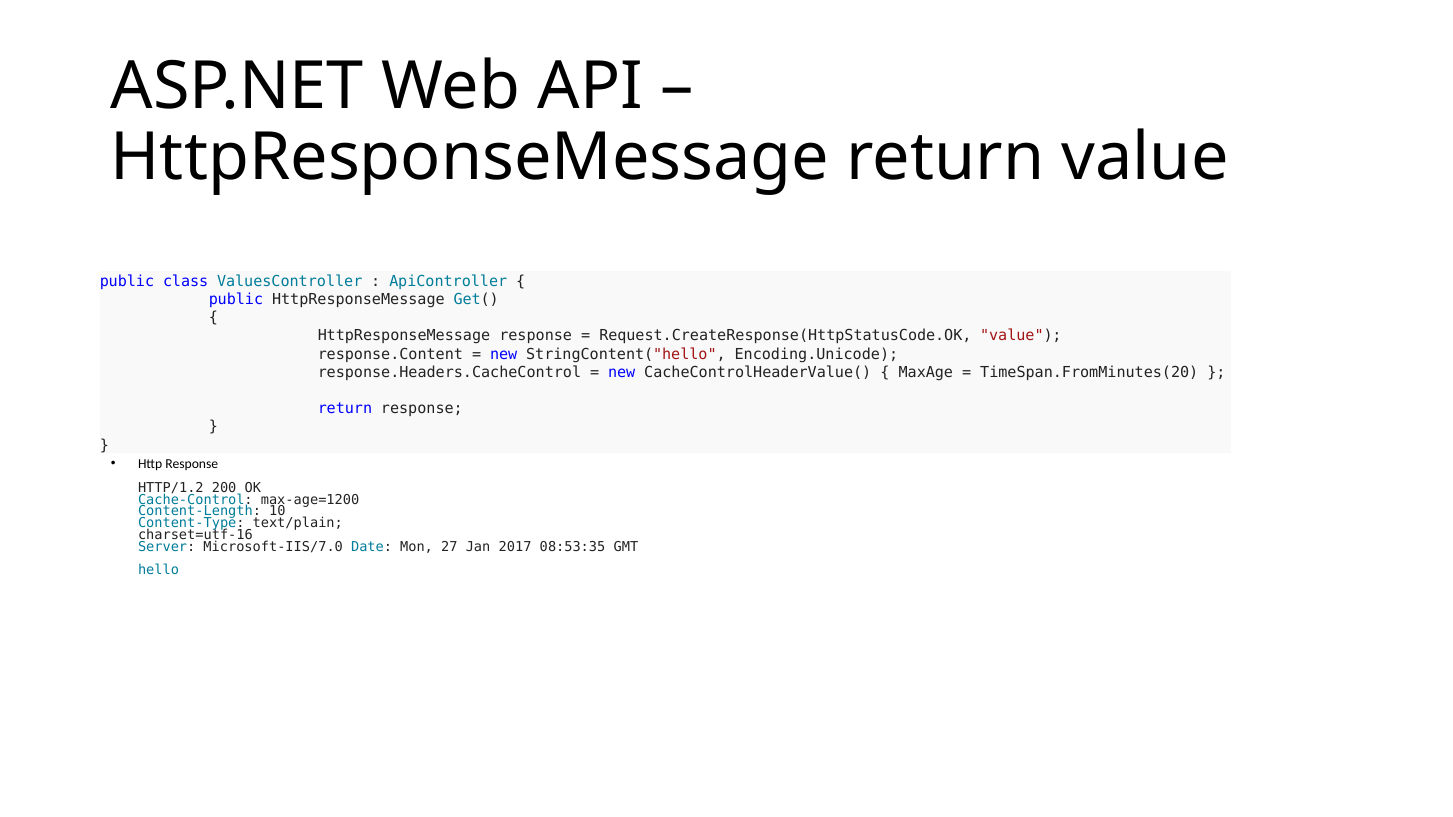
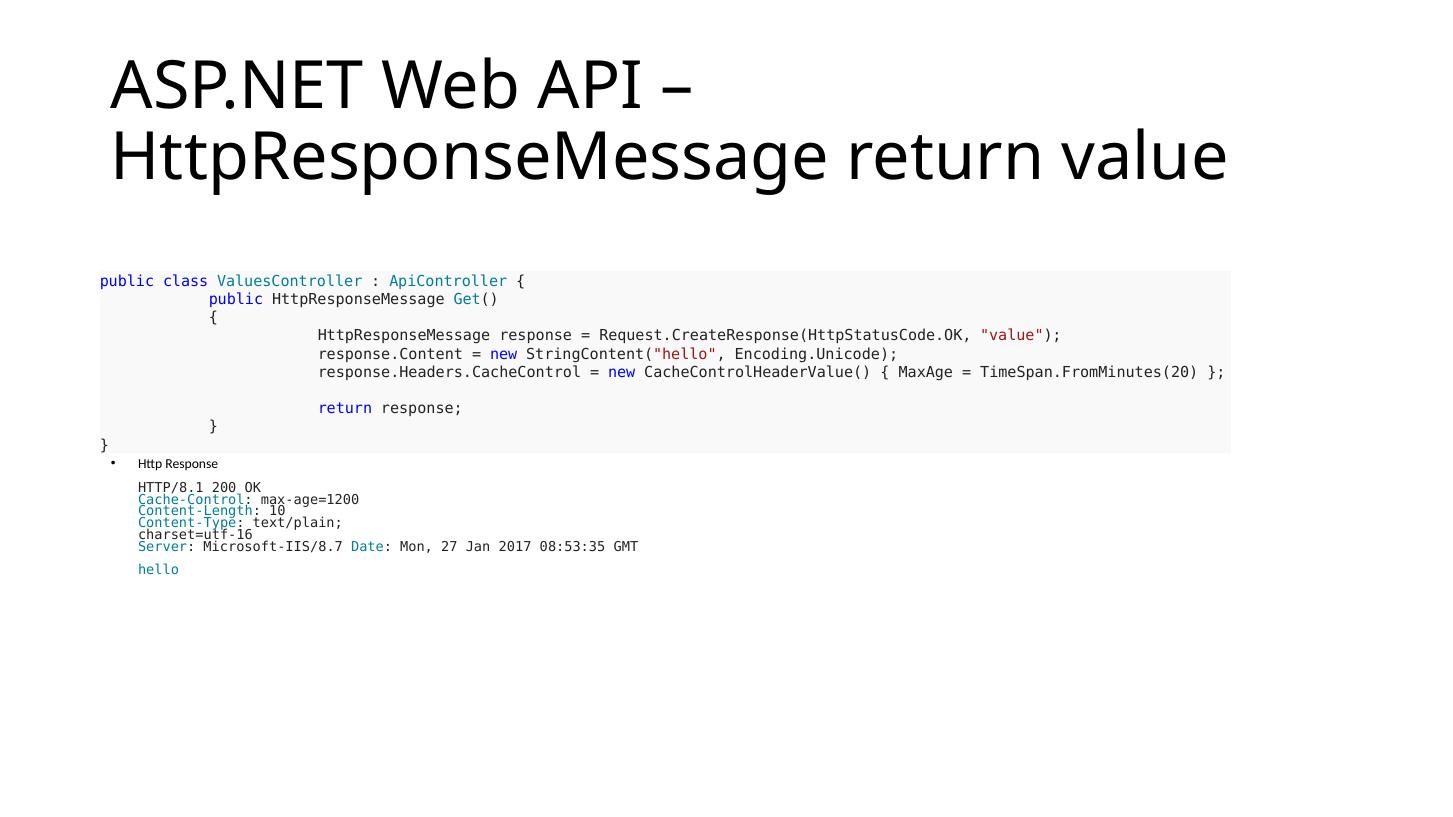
HTTP/1.2: HTTP/1.2 -> HTTP/8.1
Microsoft-IIS/7.0: Microsoft-IIS/7.0 -> Microsoft-IIS/8.7
